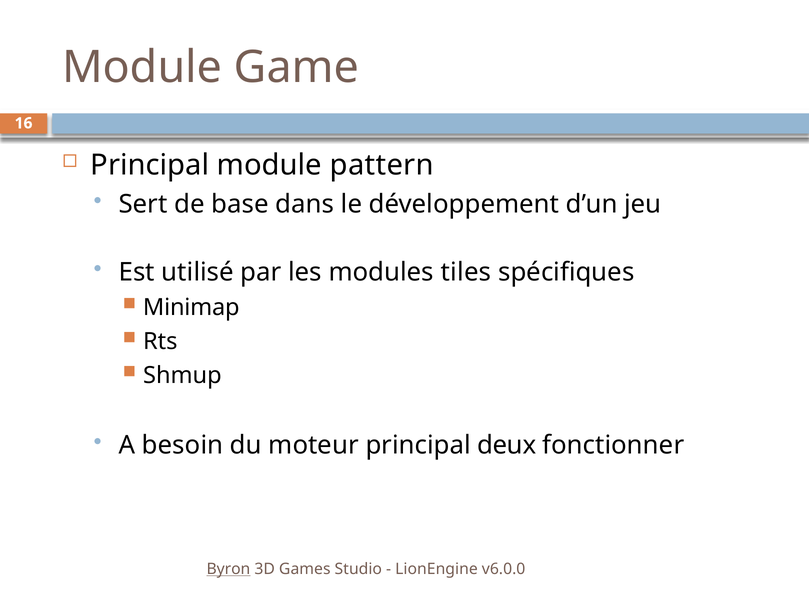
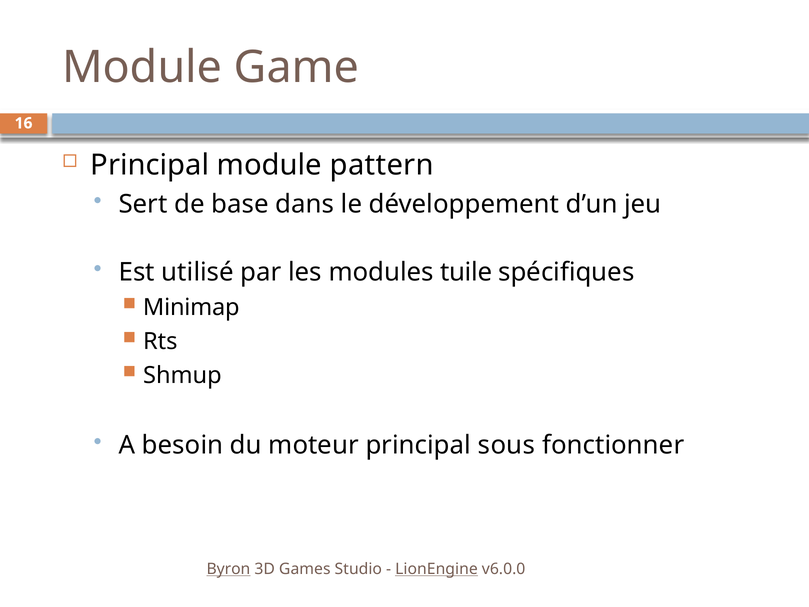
tiles: tiles -> tuile
deux: deux -> sous
LionEngine underline: none -> present
